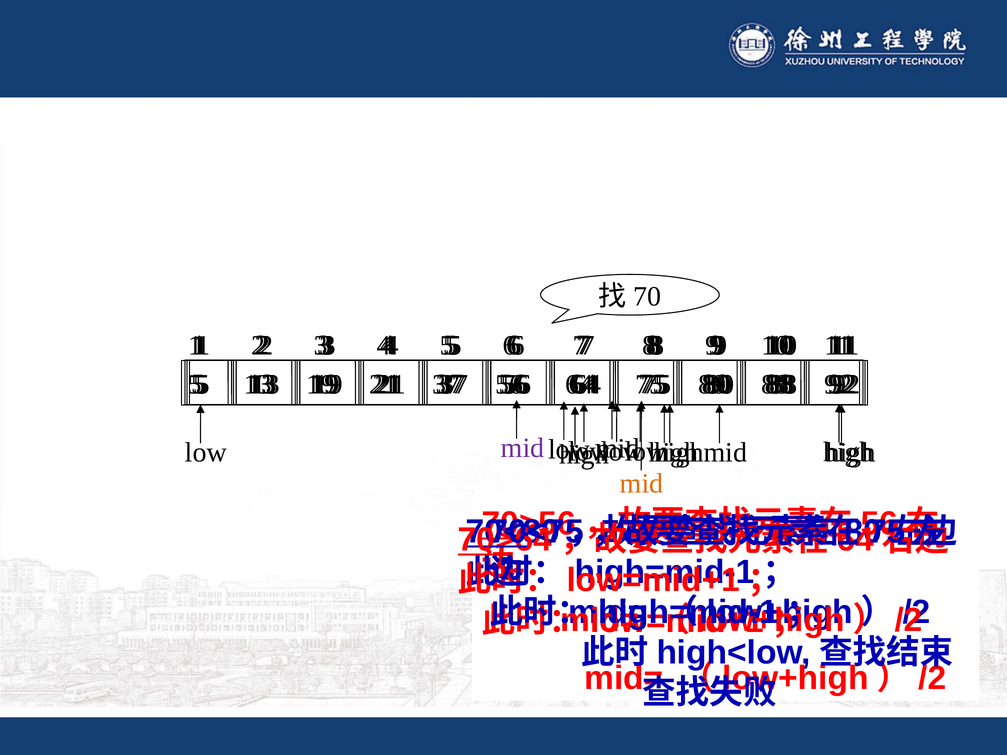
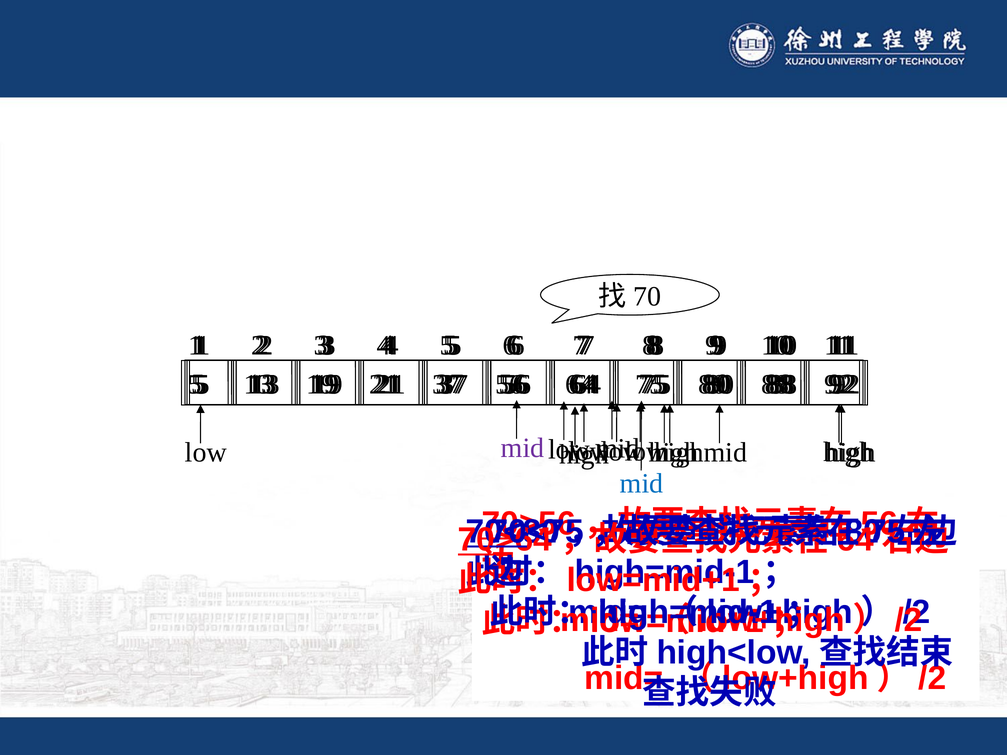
mid at (642, 484) colour: orange -> blue
